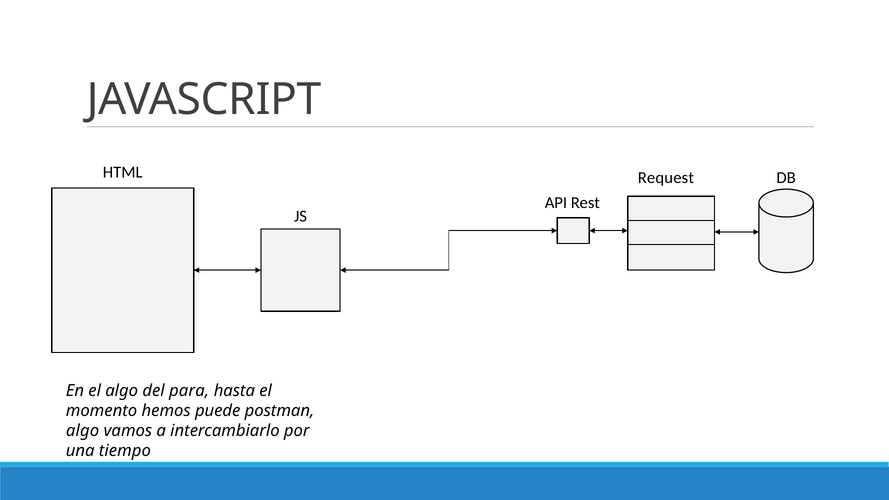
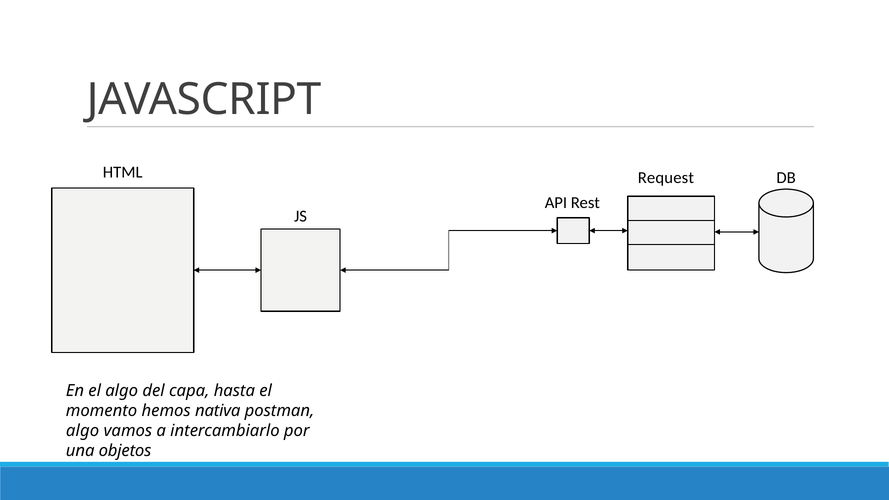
para: para -> capa
puede: puede -> nativa
tiempo: tiempo -> objetos
